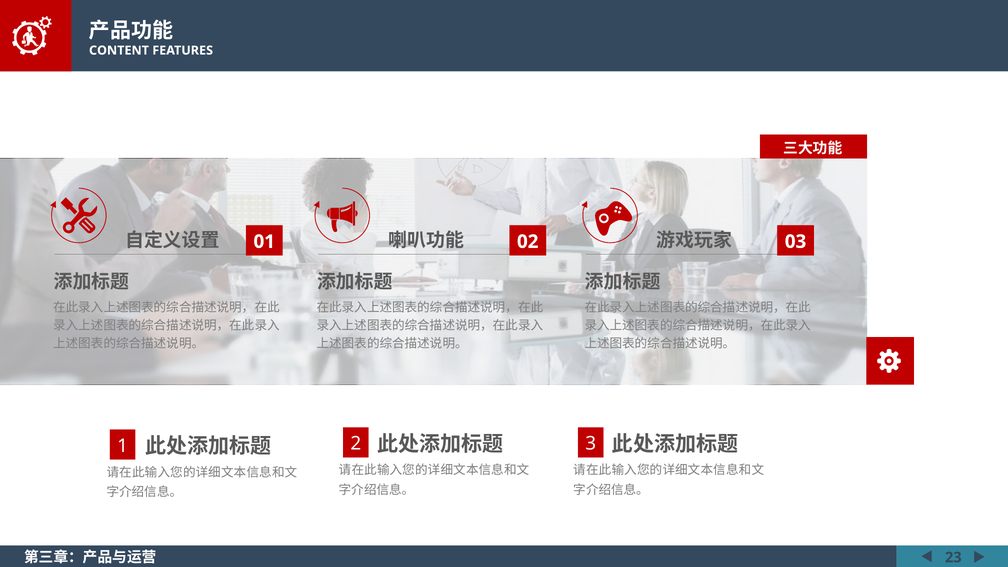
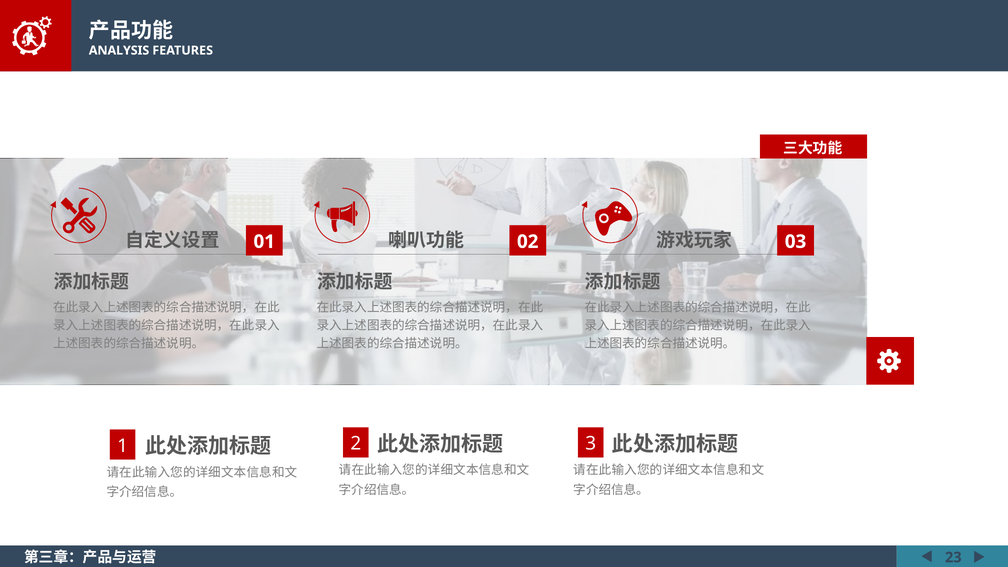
CONTENT: CONTENT -> ANALYSIS
